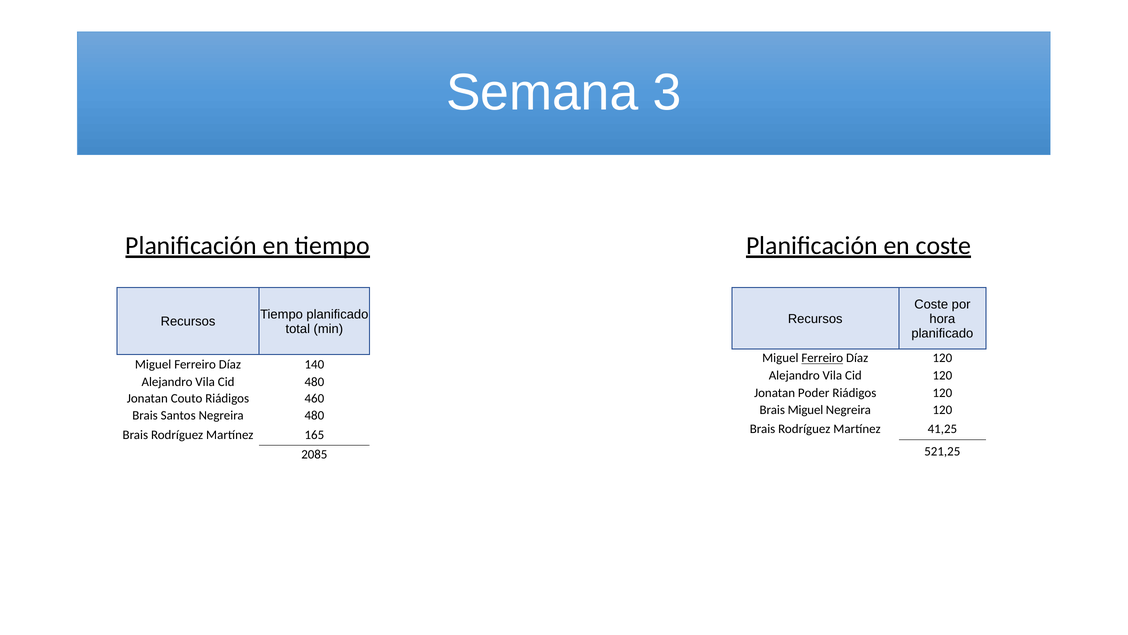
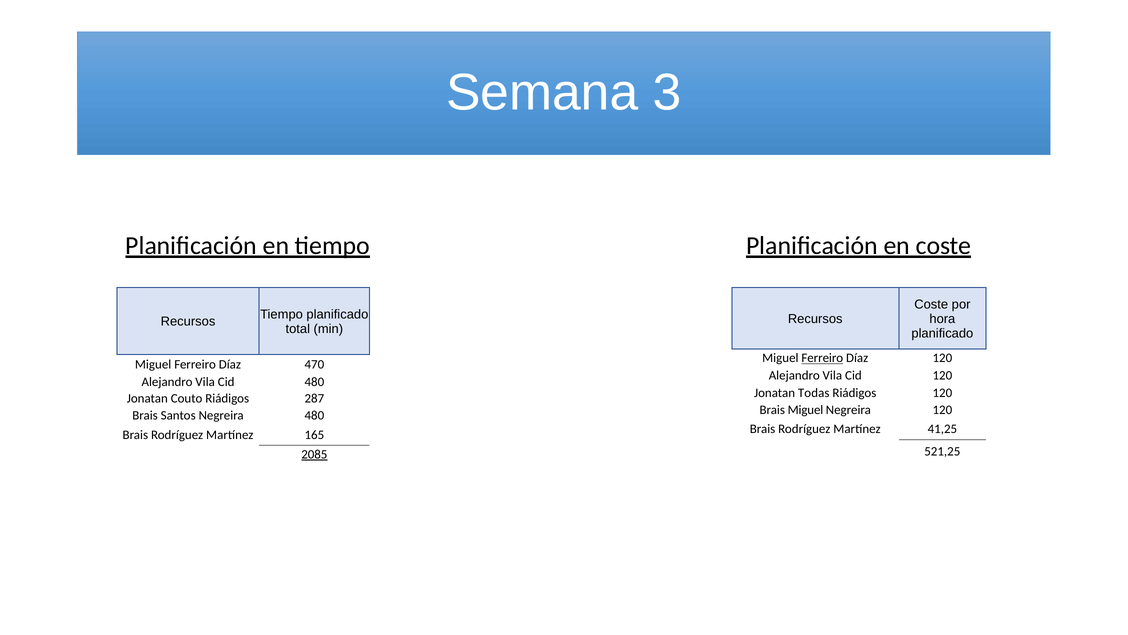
140: 140 -> 470
Poder: Poder -> Todas
460: 460 -> 287
2085 underline: none -> present
